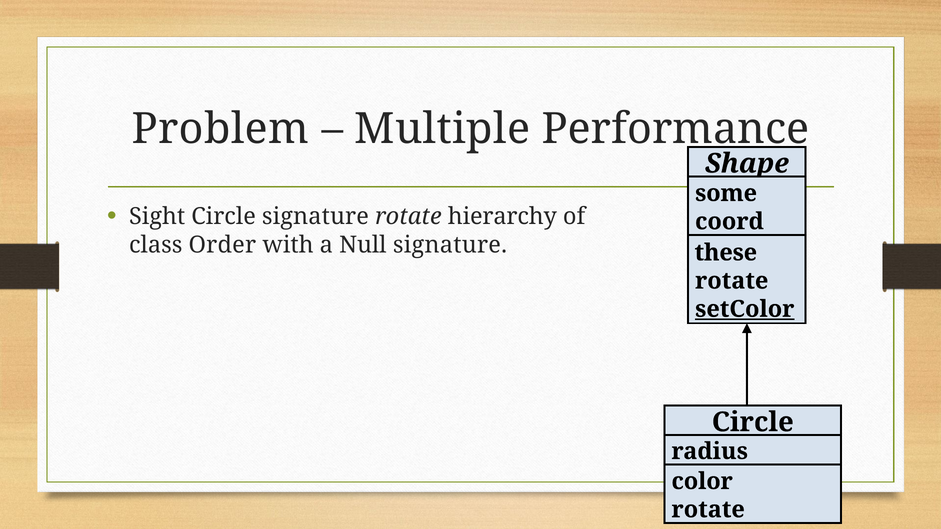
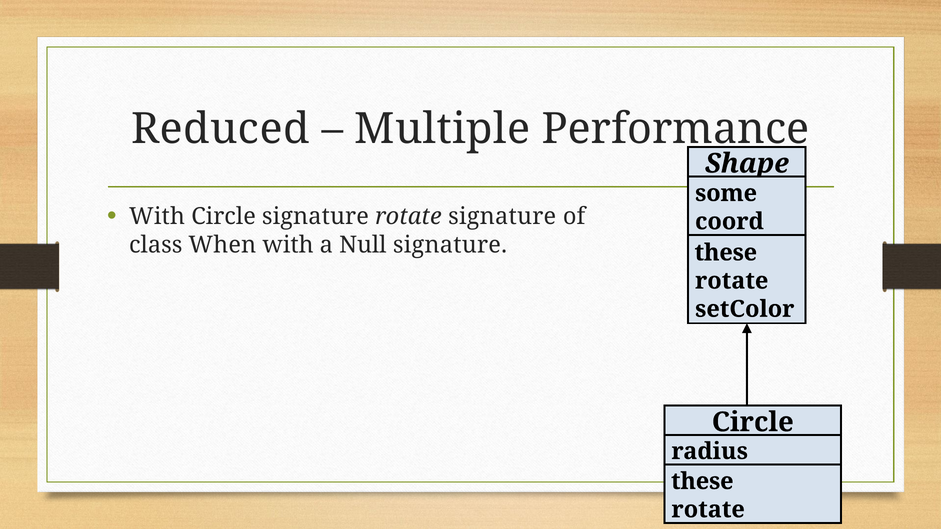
Problem: Problem -> Reduced
Sight at (157, 217): Sight -> With
rotate hierarchy: hierarchy -> signature
Order: Order -> When
setColor underline: present -> none
color at (702, 482): color -> these
